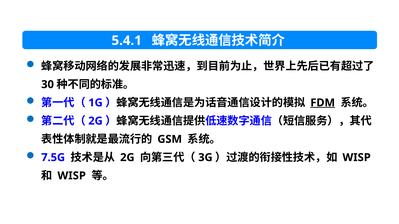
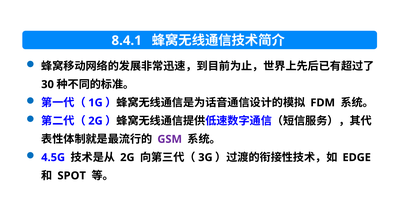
5.4.1: 5.4.1 -> 8.4.1
FDM underline: present -> none
GSM colour: black -> purple
7.5G: 7.5G -> 4.5G
WISP at (357, 158): WISP -> EDGE
WISP at (72, 176): WISP -> SPOT
